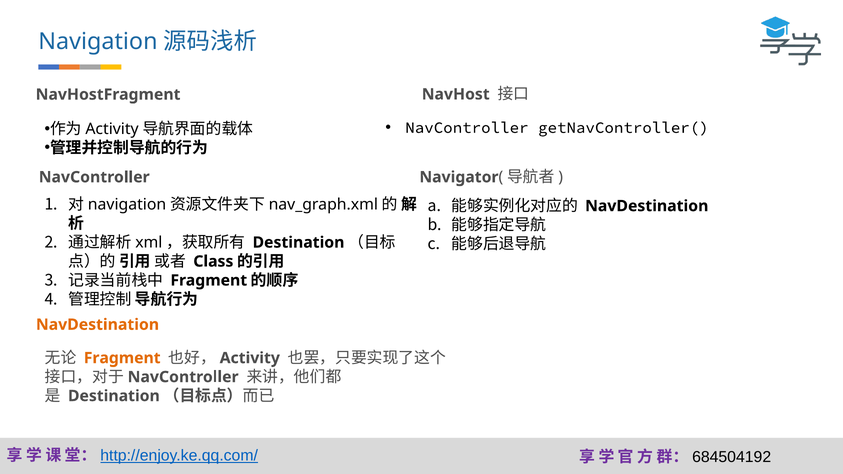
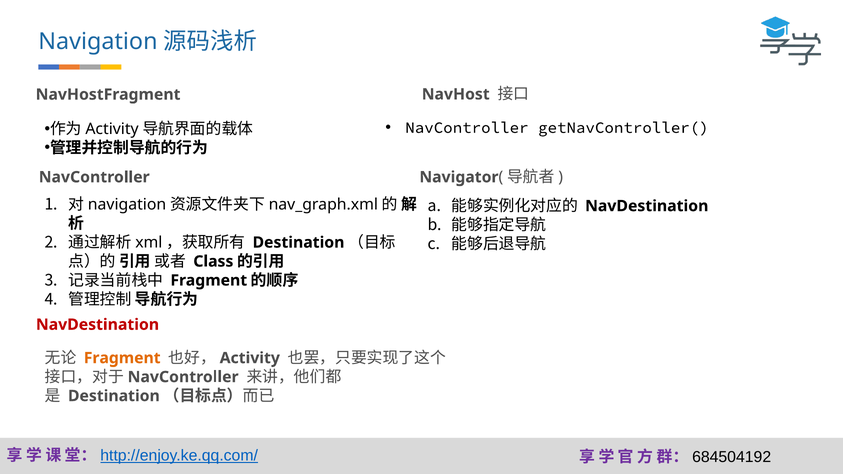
NavDestination at (97, 325) colour: orange -> red
